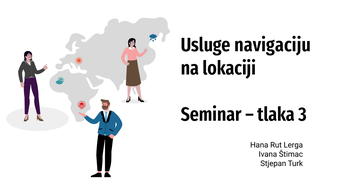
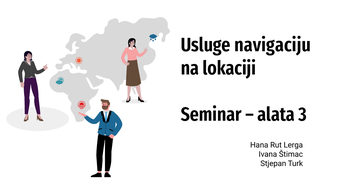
tlaka: tlaka -> alata
